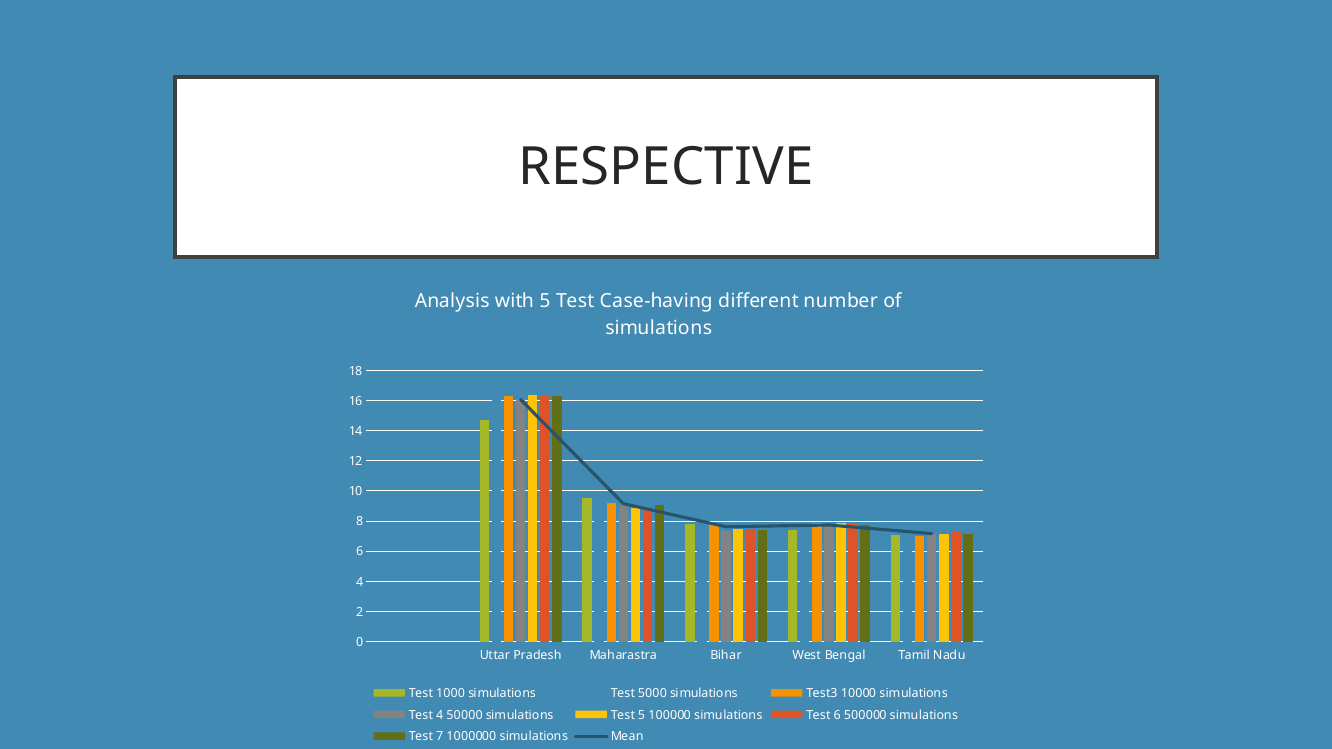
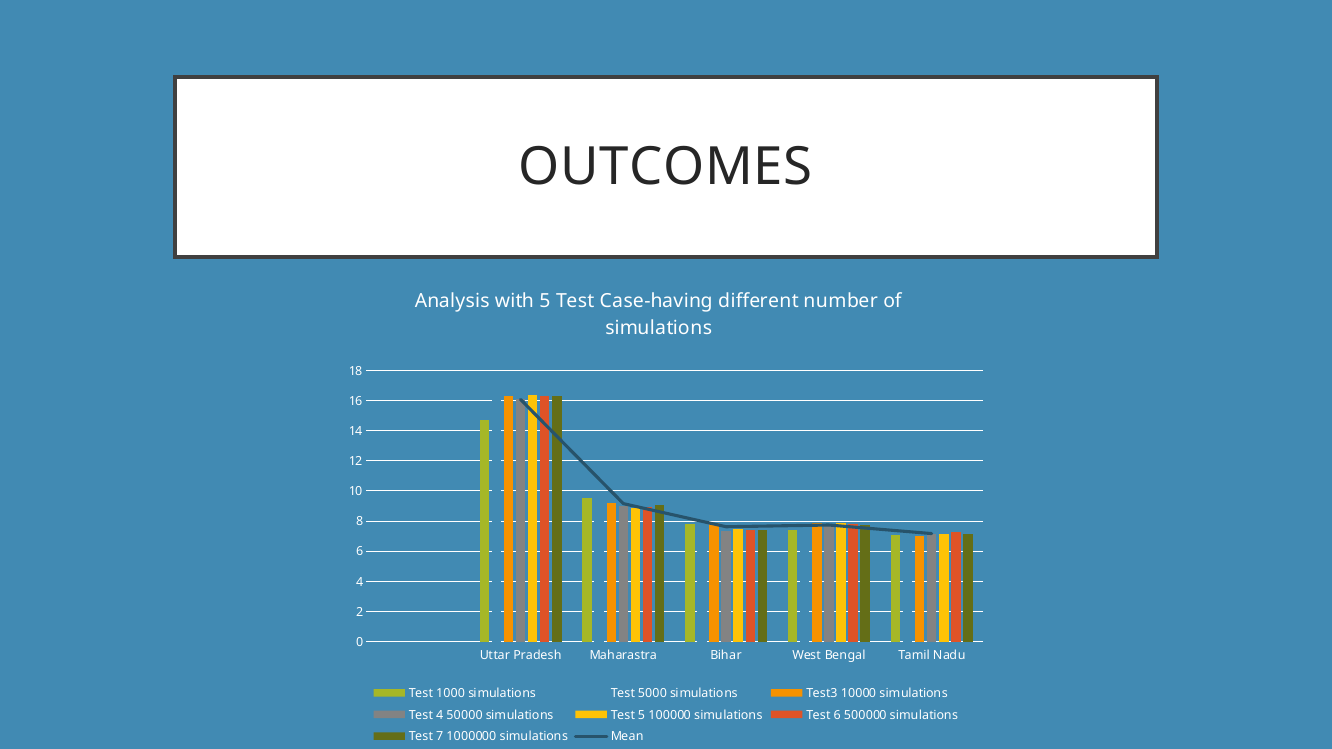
RESPECTIVE: RESPECTIVE -> OUTCOMES
